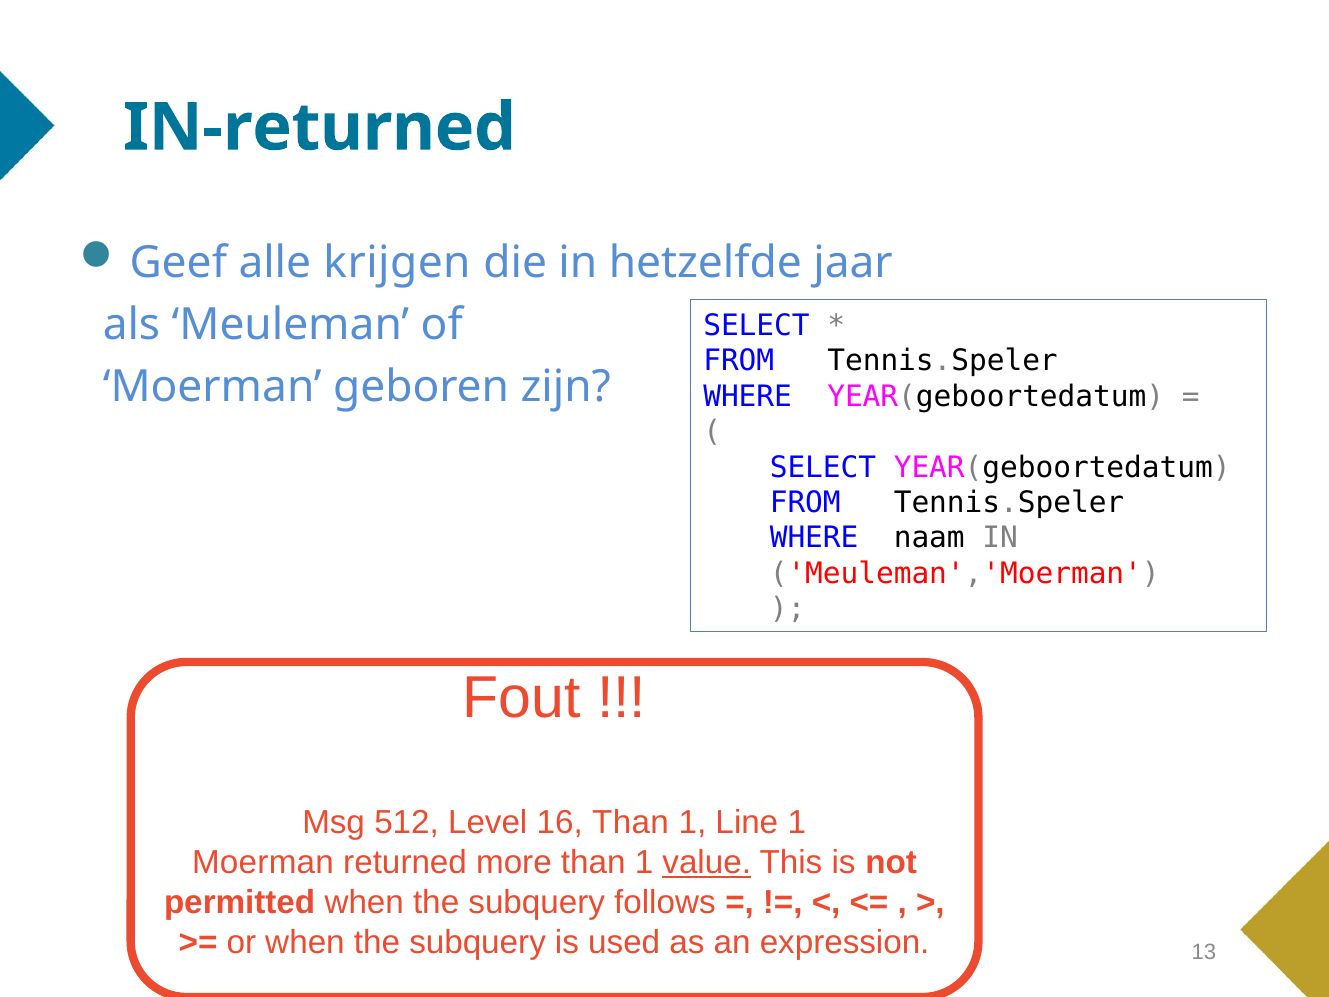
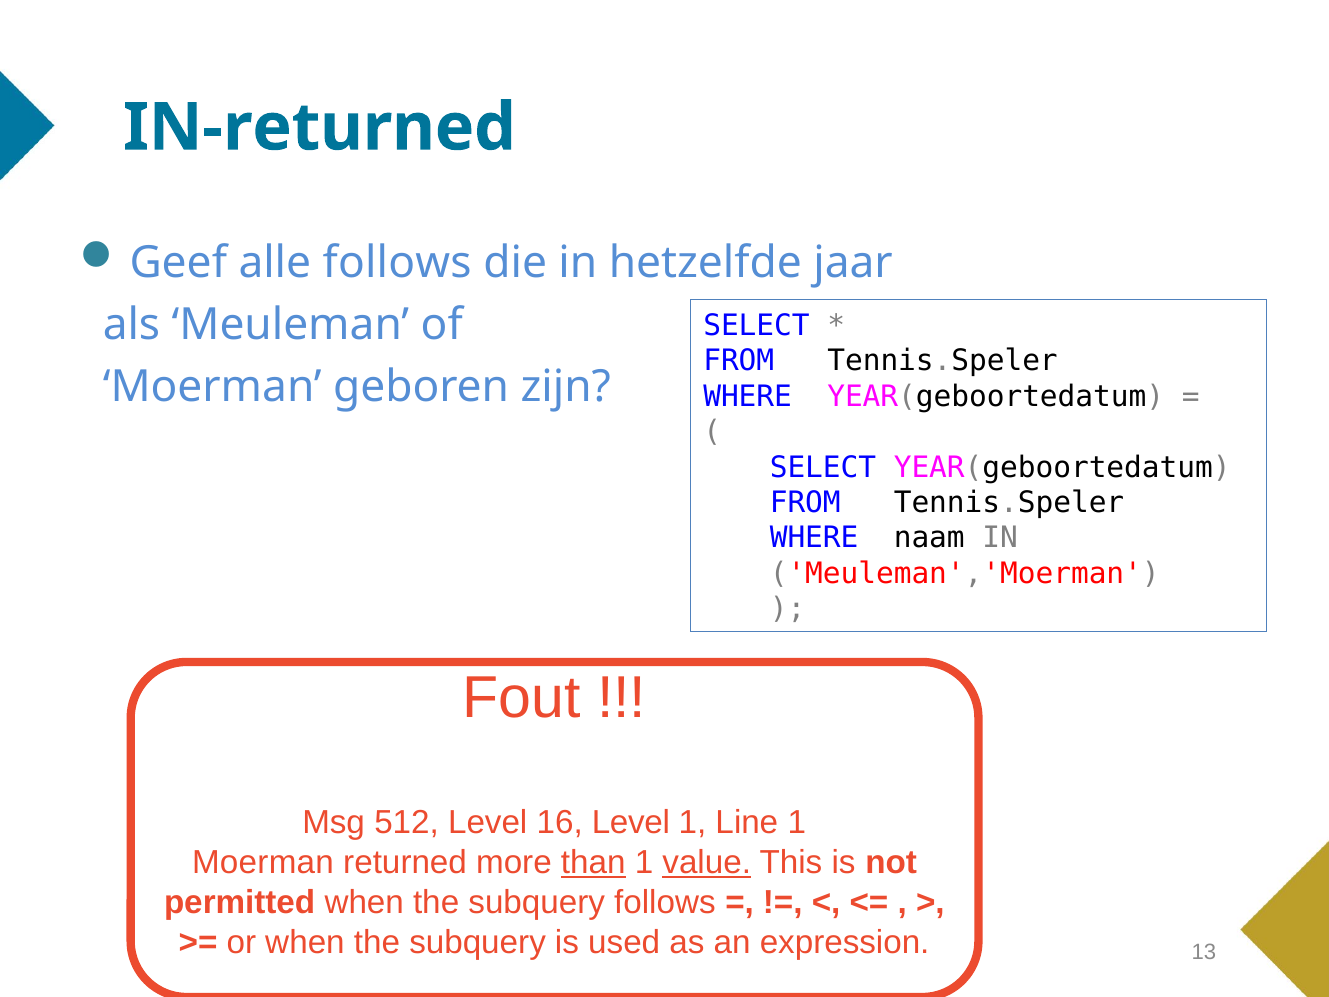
alle krijgen: krijgen -> follows
16 Than: Than -> Level
than at (593, 863) underline: none -> present
